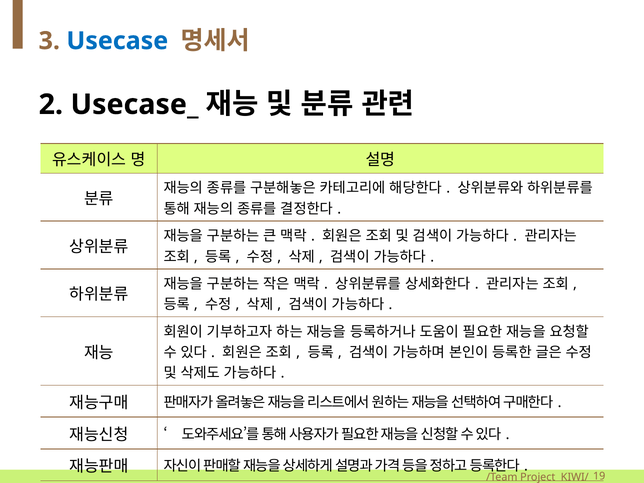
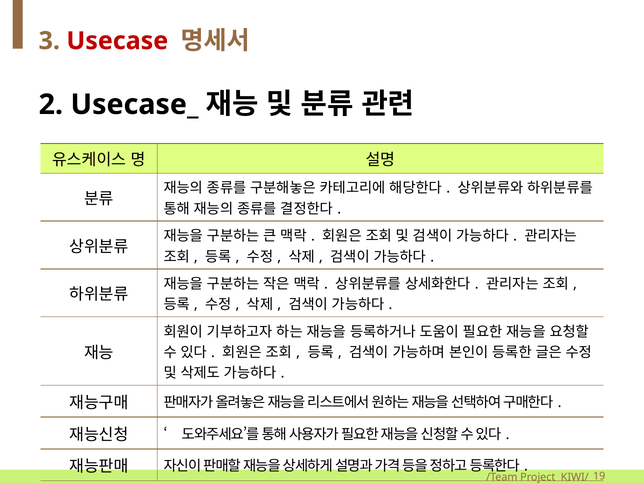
Usecase colour: blue -> red
